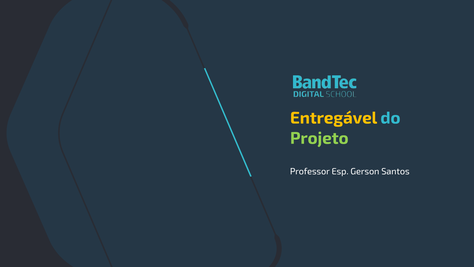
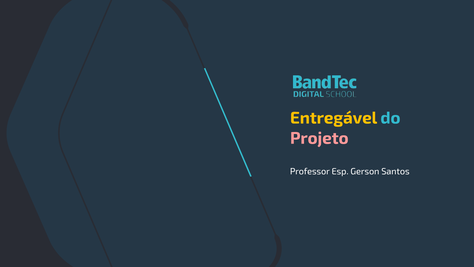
Projeto colour: light green -> pink
